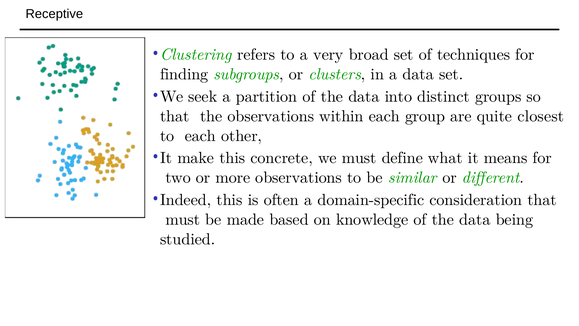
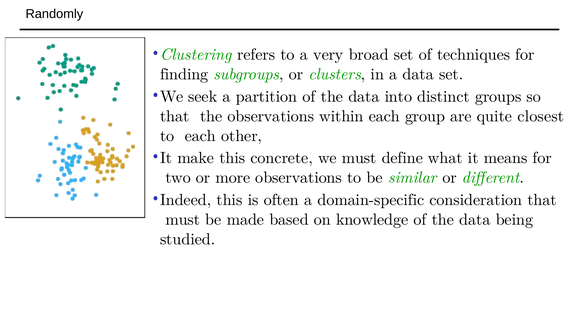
Receptive: Receptive -> Randomly
